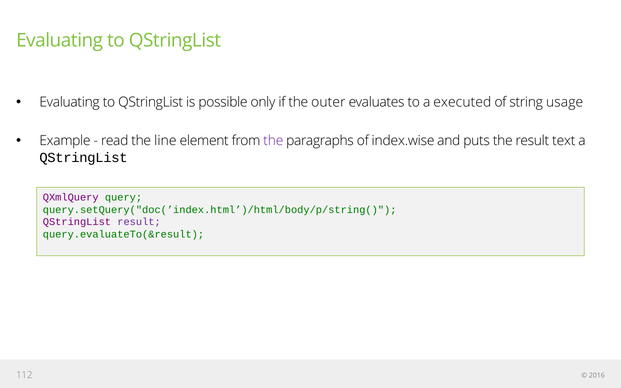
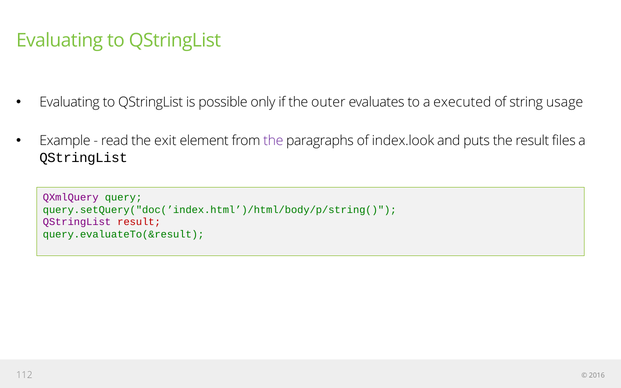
line: line -> exit
index.wise: index.wise -> index.look
text: text -> files
result at (139, 222) colour: purple -> red
